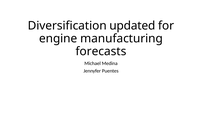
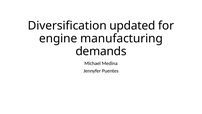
forecasts: forecasts -> demands
